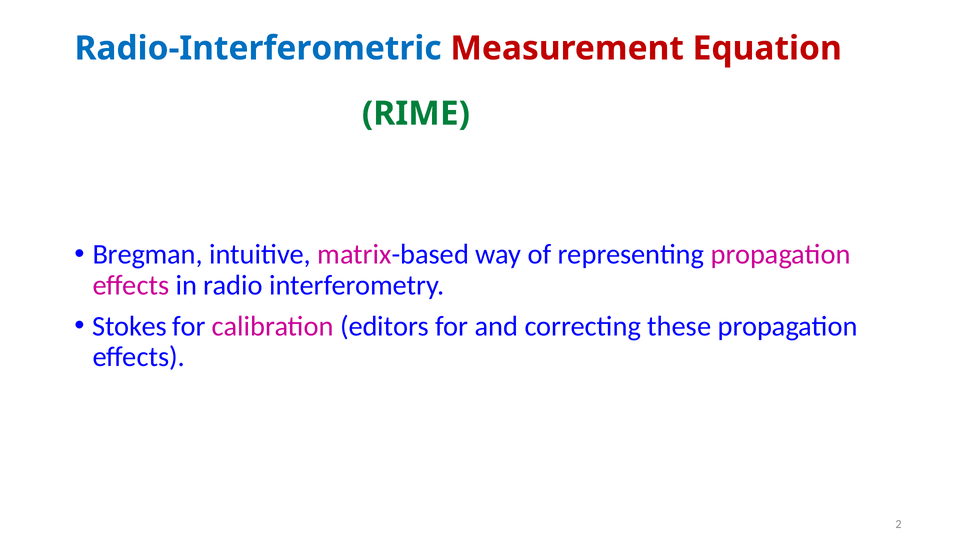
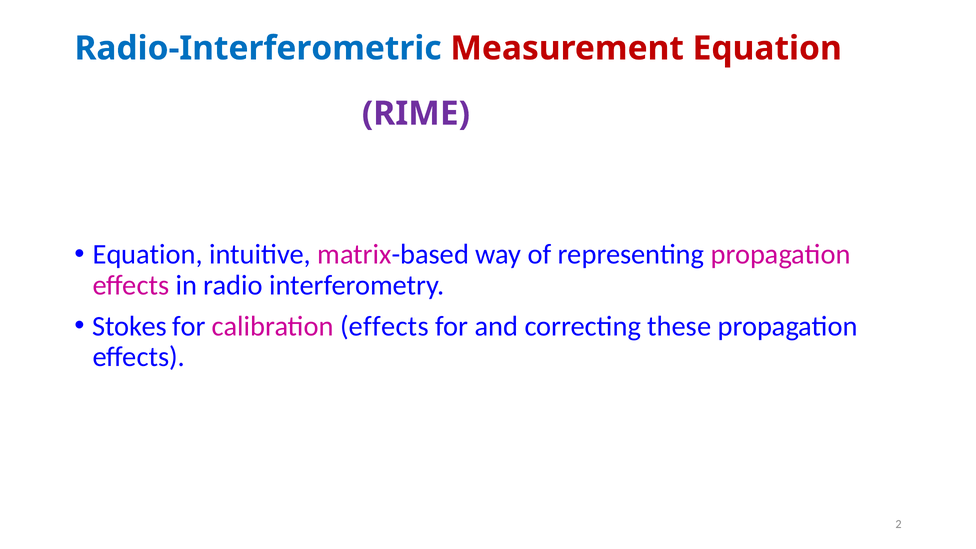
RIME colour: green -> purple
Bregman at (148, 254): Bregman -> Equation
calibration editors: editors -> effects
